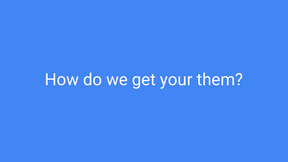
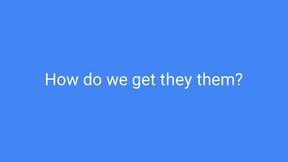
your: your -> they
